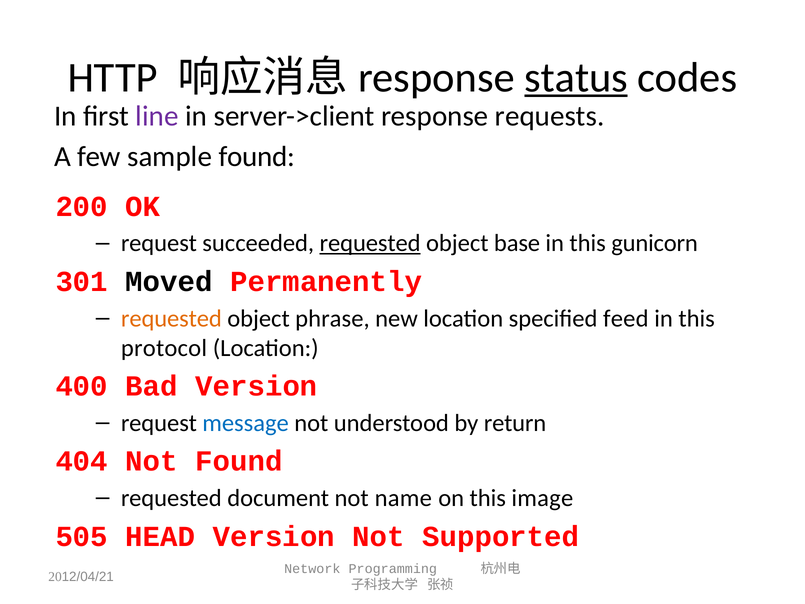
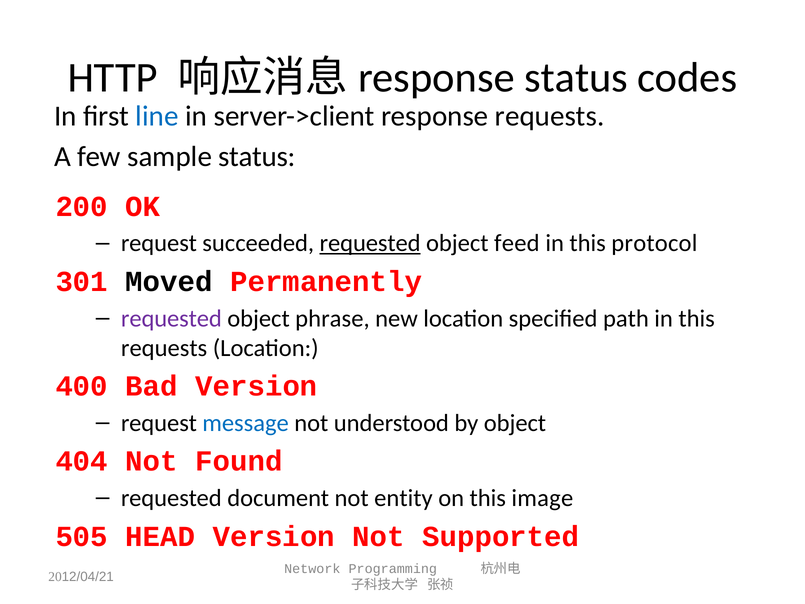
status at (576, 77) underline: present -> none
line colour: purple -> blue
sample found: found -> status
base: base -> feed
gunicorn: gunicorn -> protocol
requested at (171, 318) colour: orange -> purple
feed: feed -> path
protocol at (164, 348): protocol -> requests
by return: return -> object
name: name -> entity
